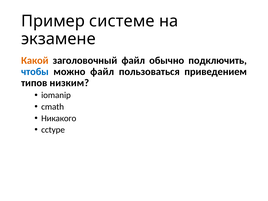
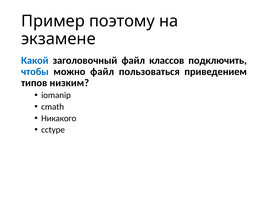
системе: системе -> поэтому
Какой colour: orange -> blue
обычно: обычно -> классов
